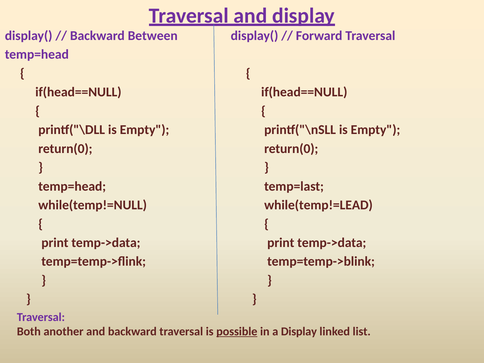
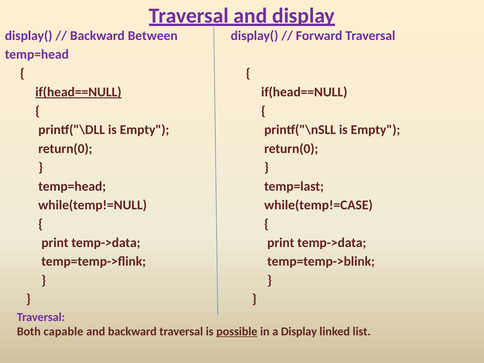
if(head==NULL at (78, 92) underline: none -> present
while(temp!=LEAD: while(temp!=LEAD -> while(temp!=CASE
another: another -> capable
